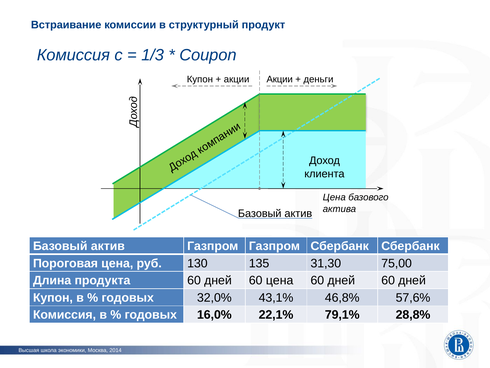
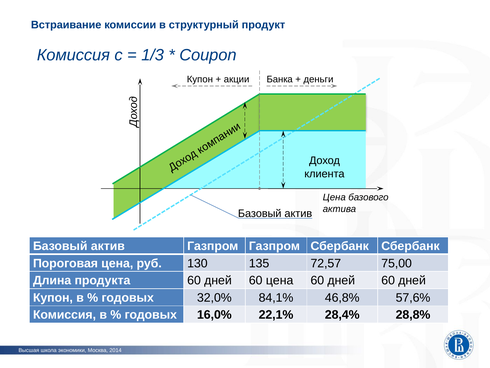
акции Акции: Акции -> Банка
31,30: 31,30 -> 72,57
43,1%: 43,1% -> 84,1%
79,1%: 79,1% -> 28,4%
